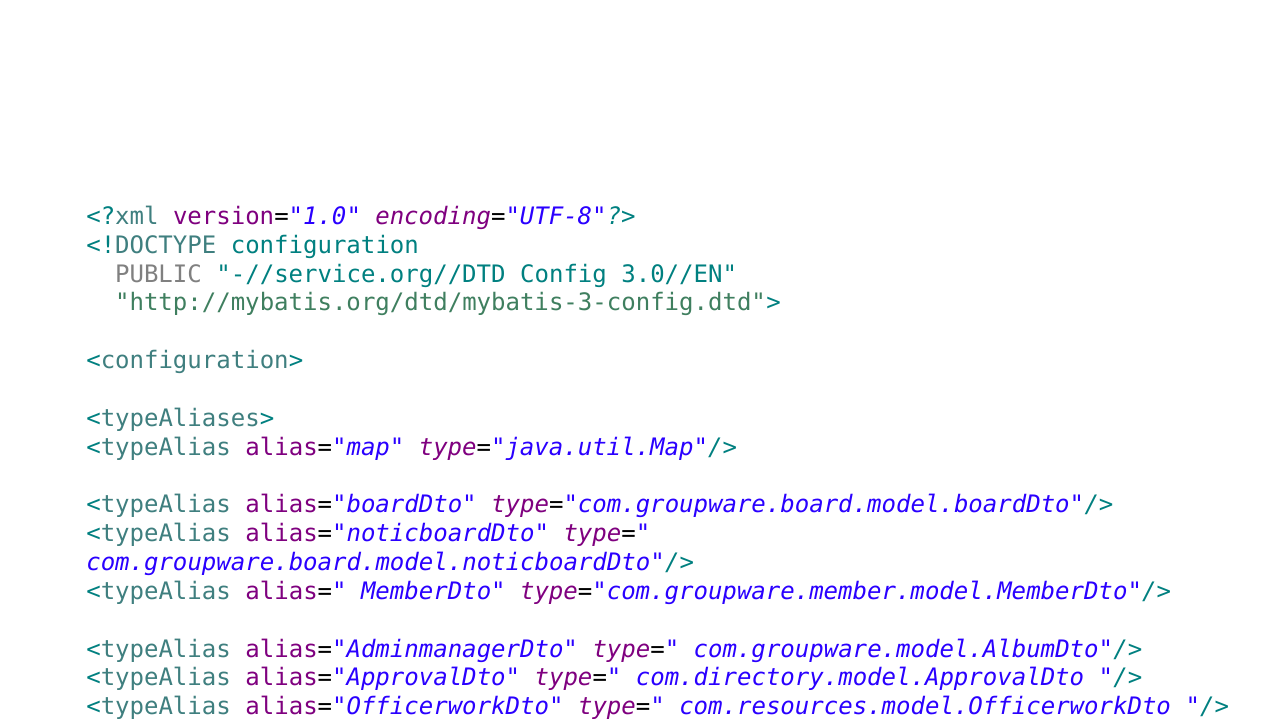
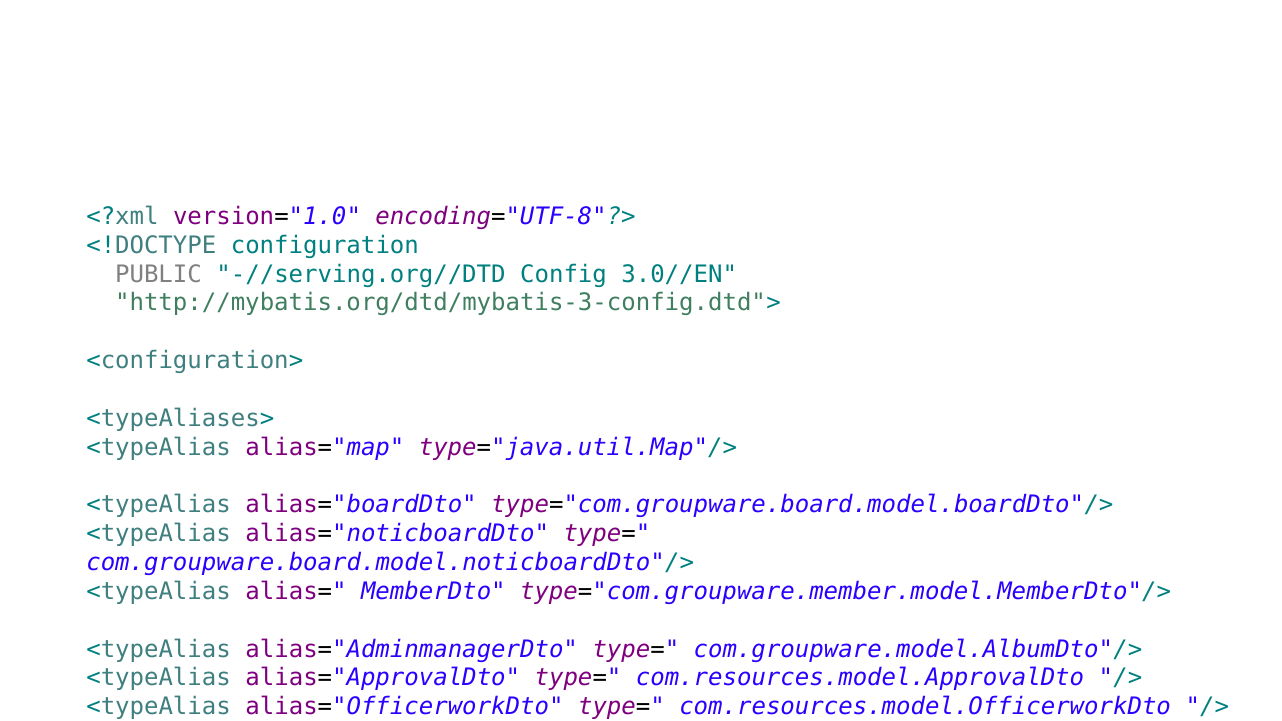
-//service.org//DTD: -//service.org//DTD -> -//serving.org//DTD
com.directory.model.ApprovalDto: com.directory.model.ApprovalDto -> com.resources.model.ApprovalDto
